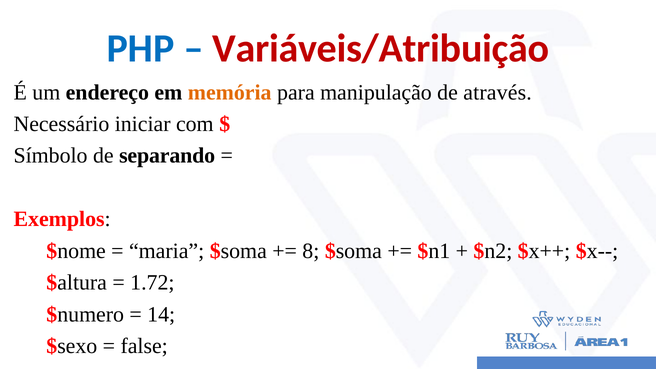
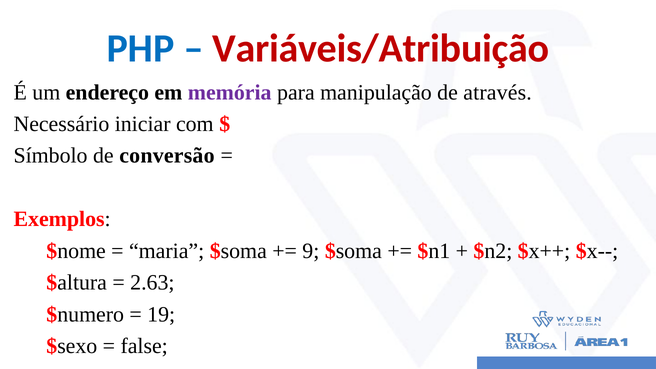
memória colour: orange -> purple
separando: separando -> conversão
8: 8 -> 9
1.72: 1.72 -> 2.63
14: 14 -> 19
